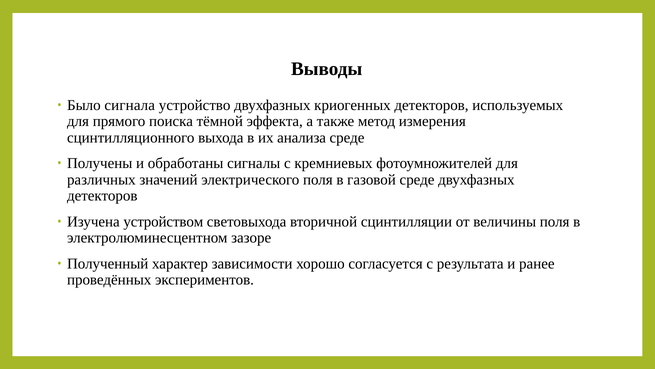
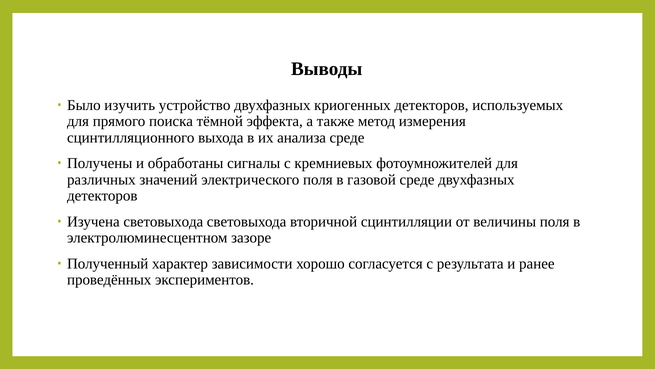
сигнала: сигнала -> изучить
Изучена устройством: устройством -> световыхода
